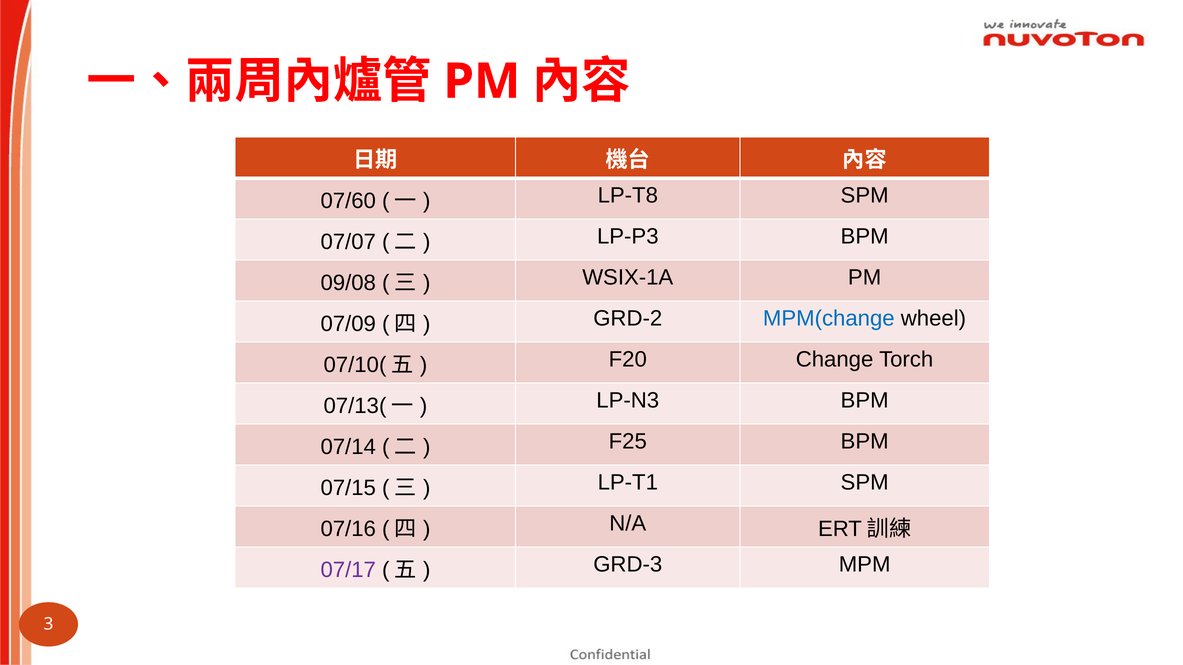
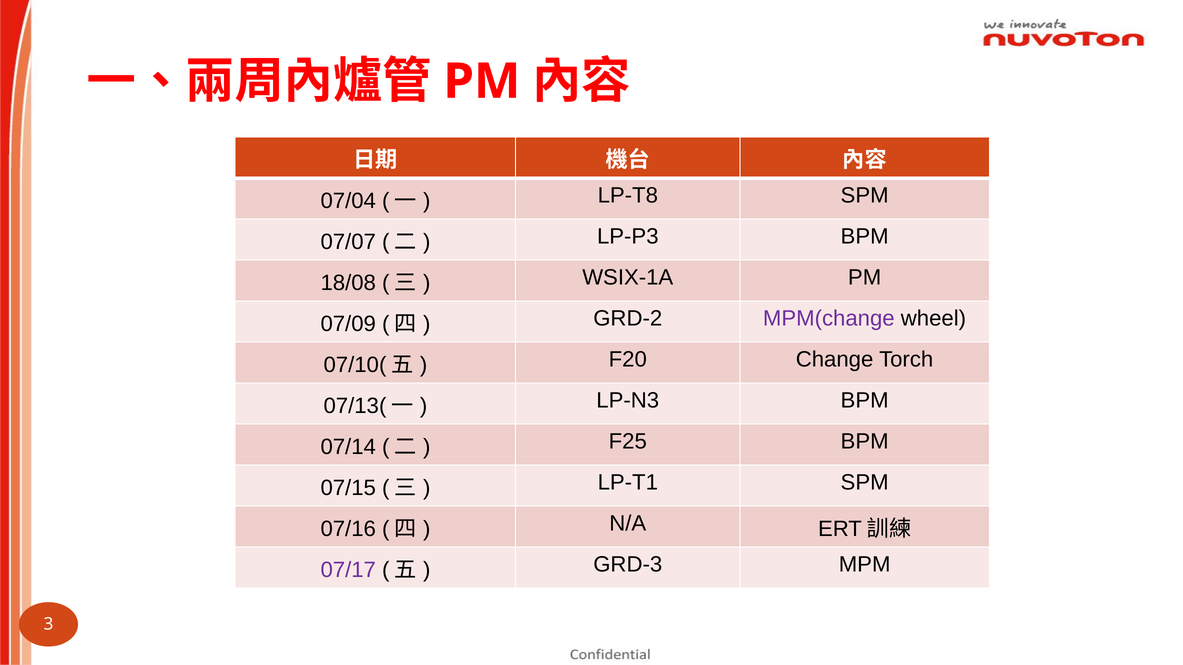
07/60: 07/60 -> 07/04
09/08: 09/08 -> 18/08
MPM(change colour: blue -> purple
